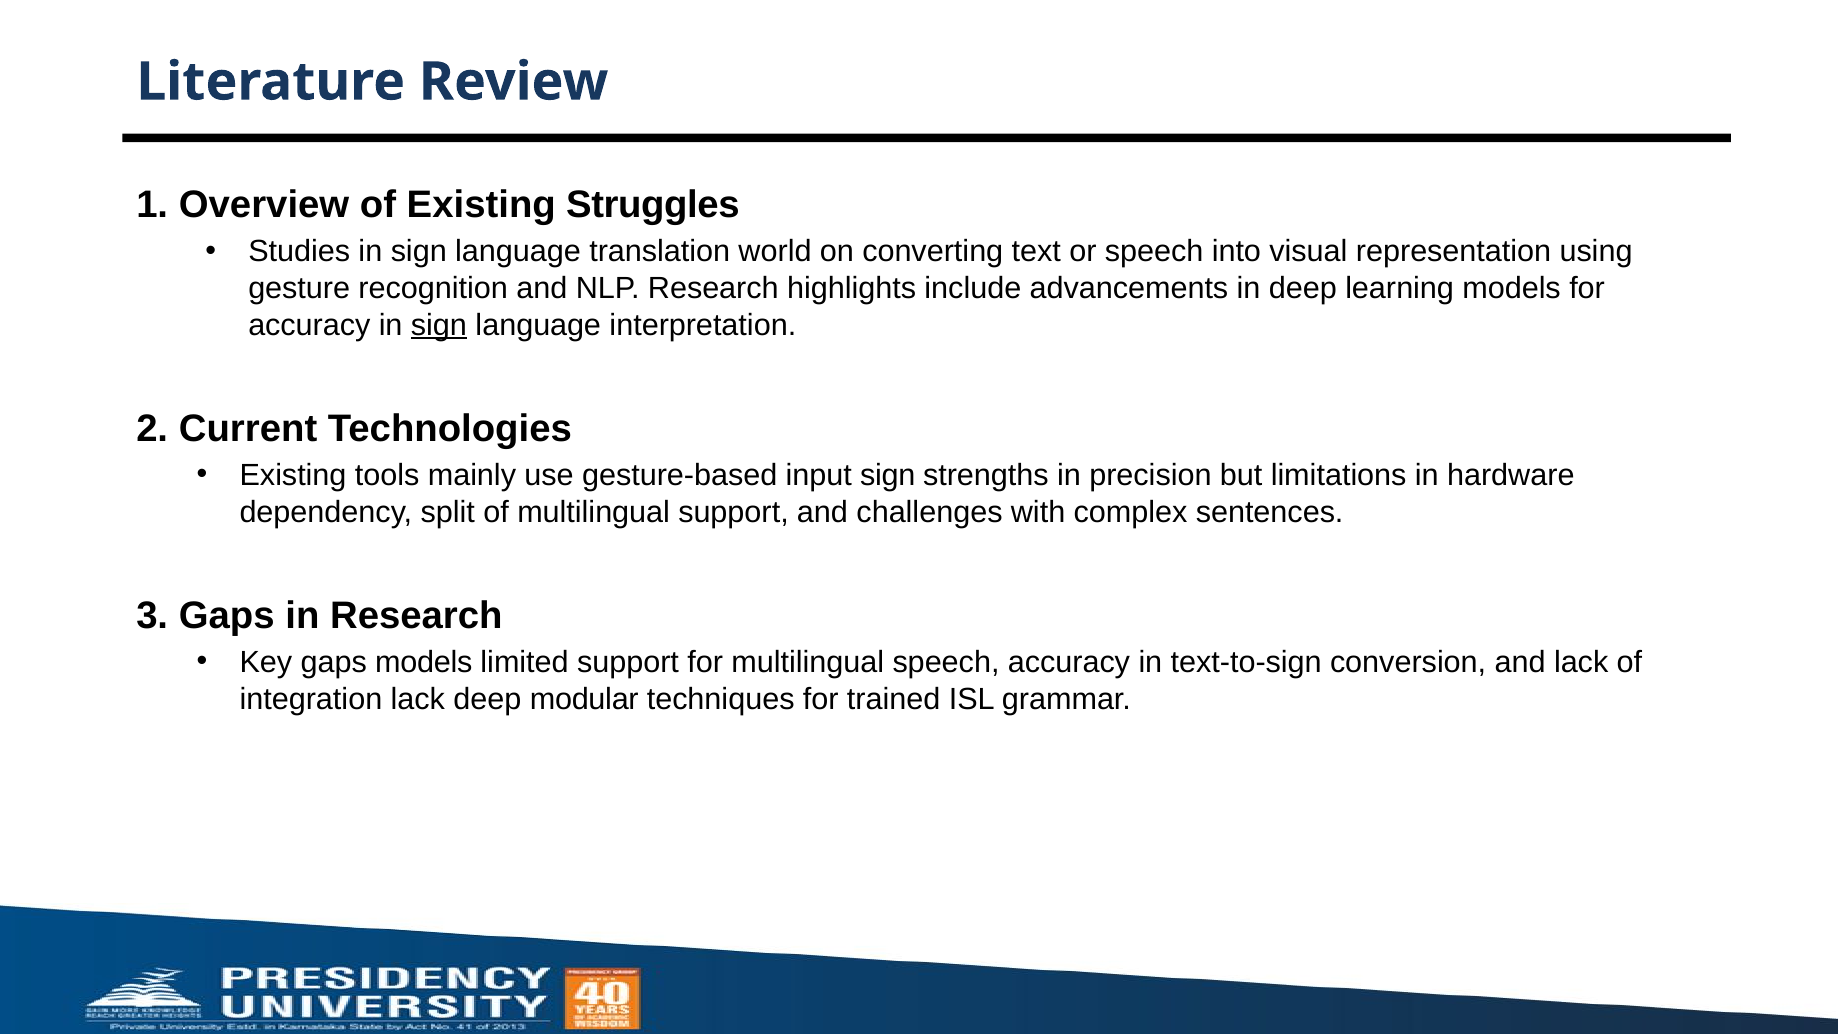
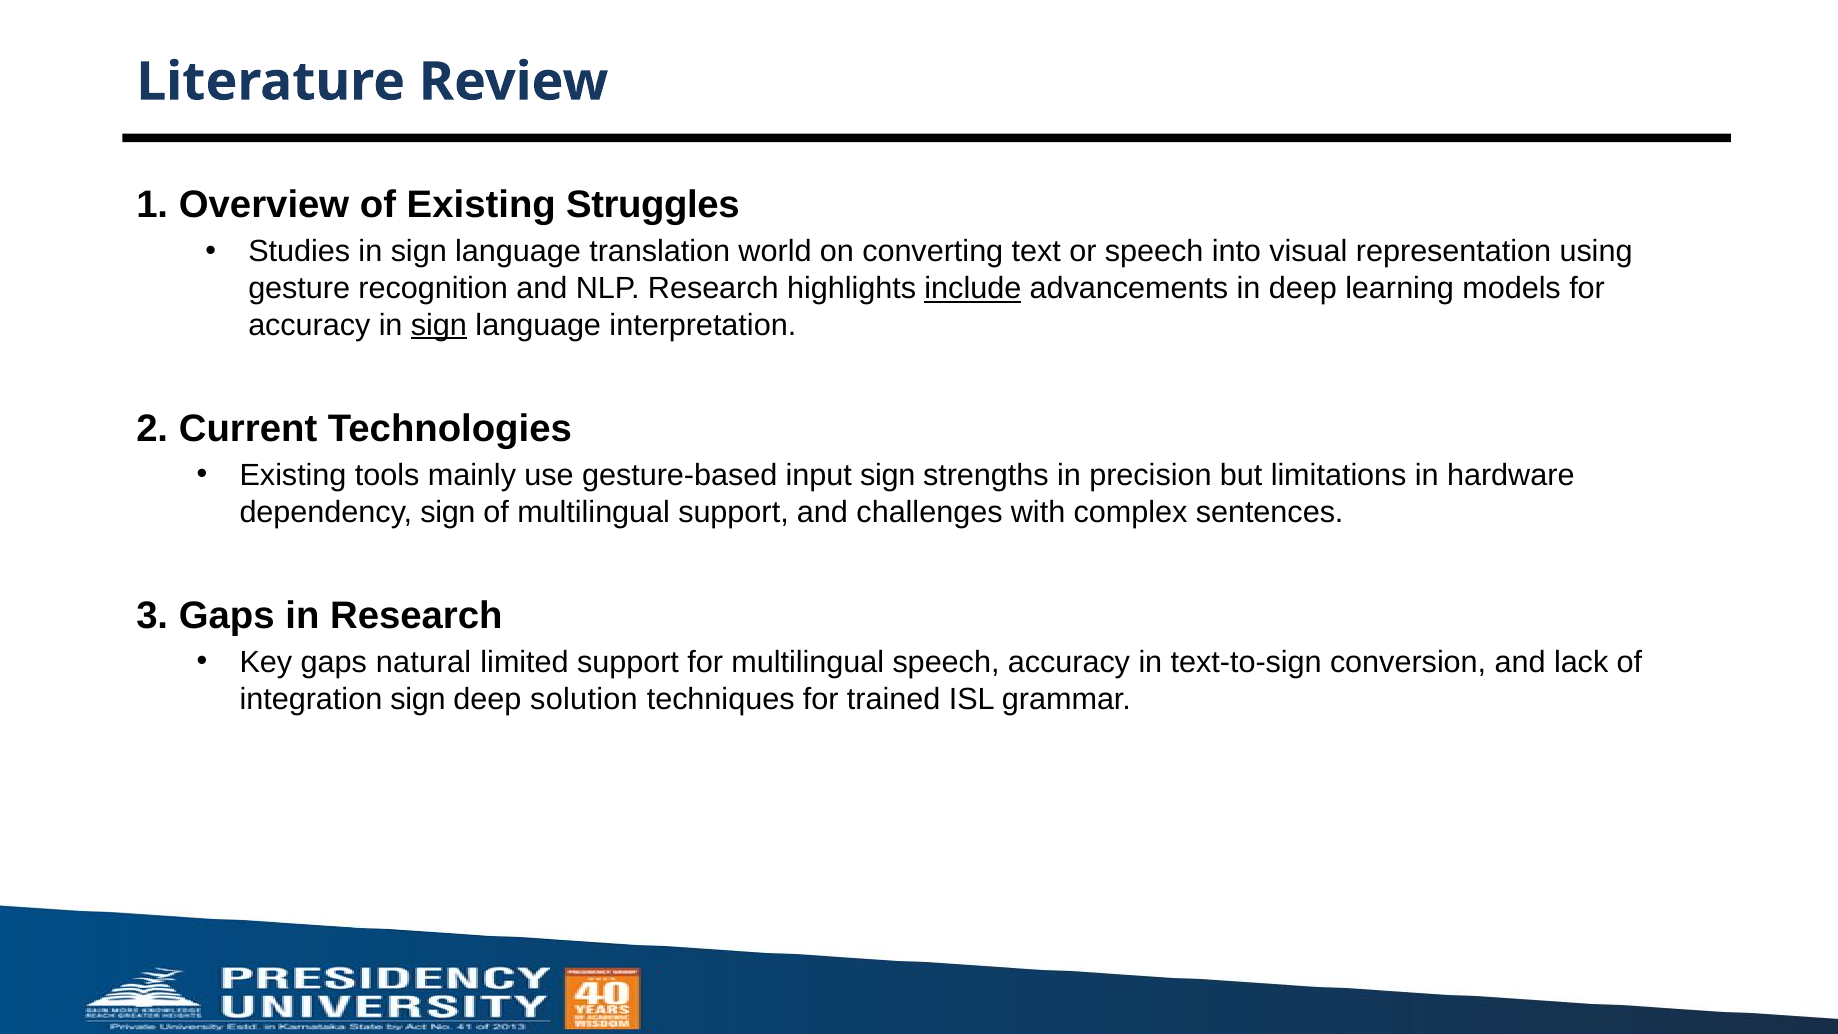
include underline: none -> present
dependency split: split -> sign
gaps models: models -> natural
integration lack: lack -> sign
modular: modular -> solution
